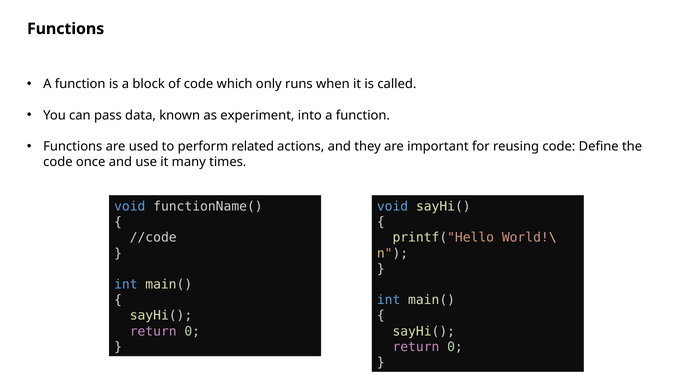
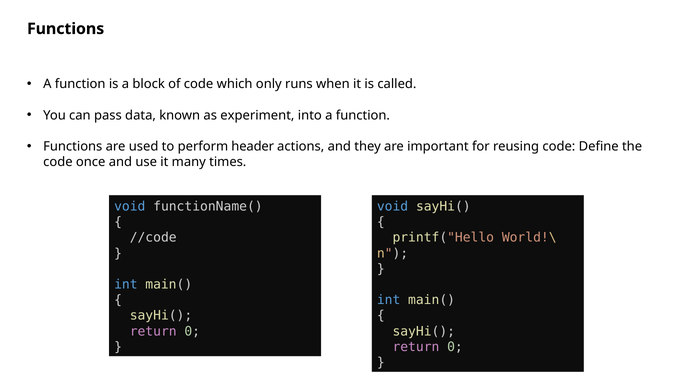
related: related -> header
